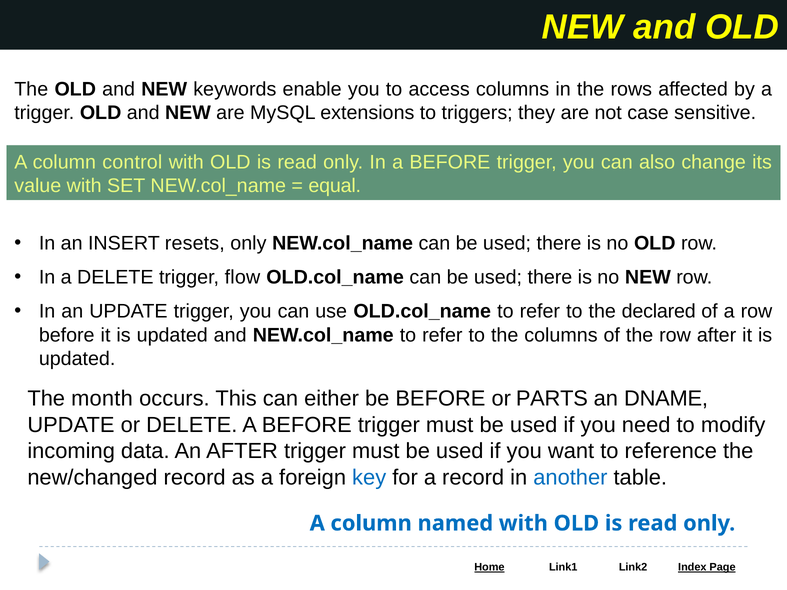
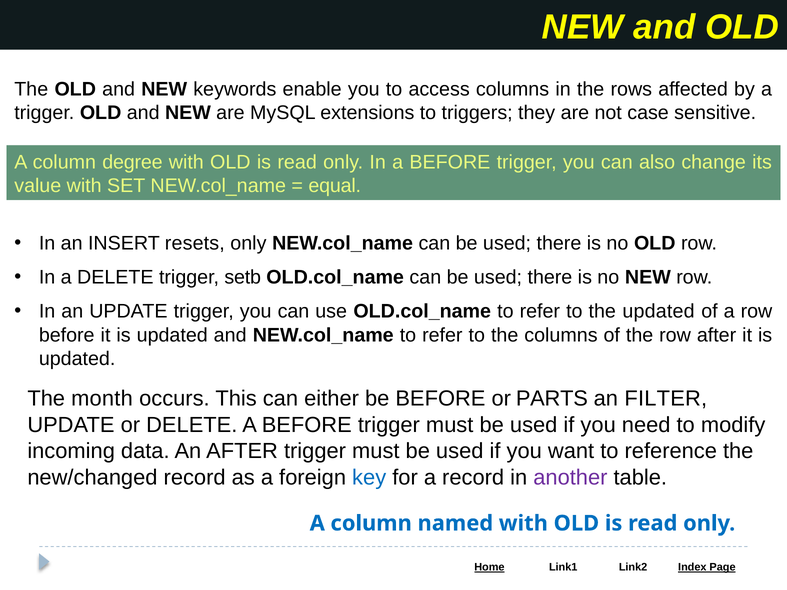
control: control -> degree
flow: flow -> setb
the declared: declared -> updated
DNAME: DNAME -> FILTER
another colour: blue -> purple
